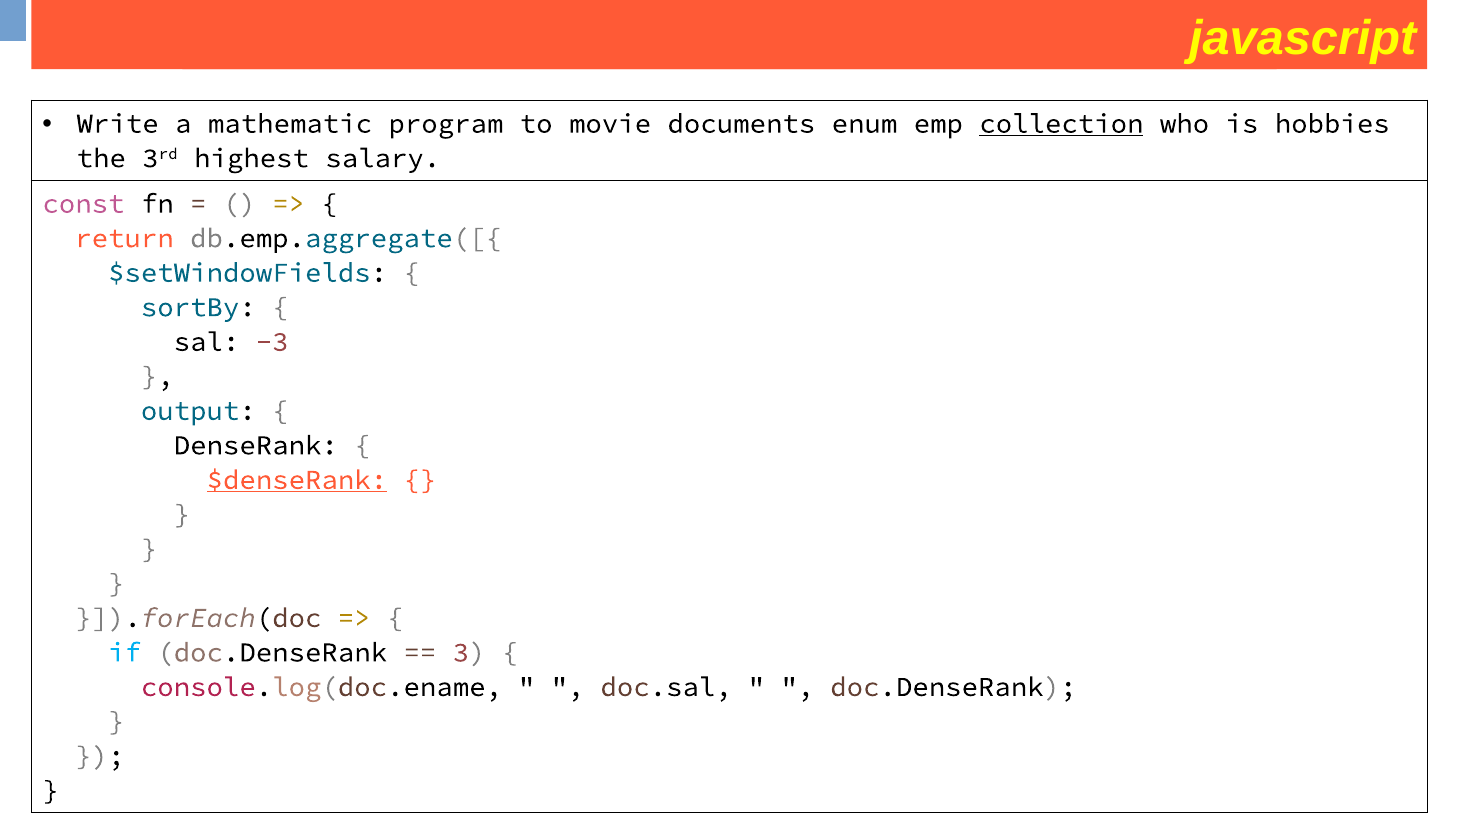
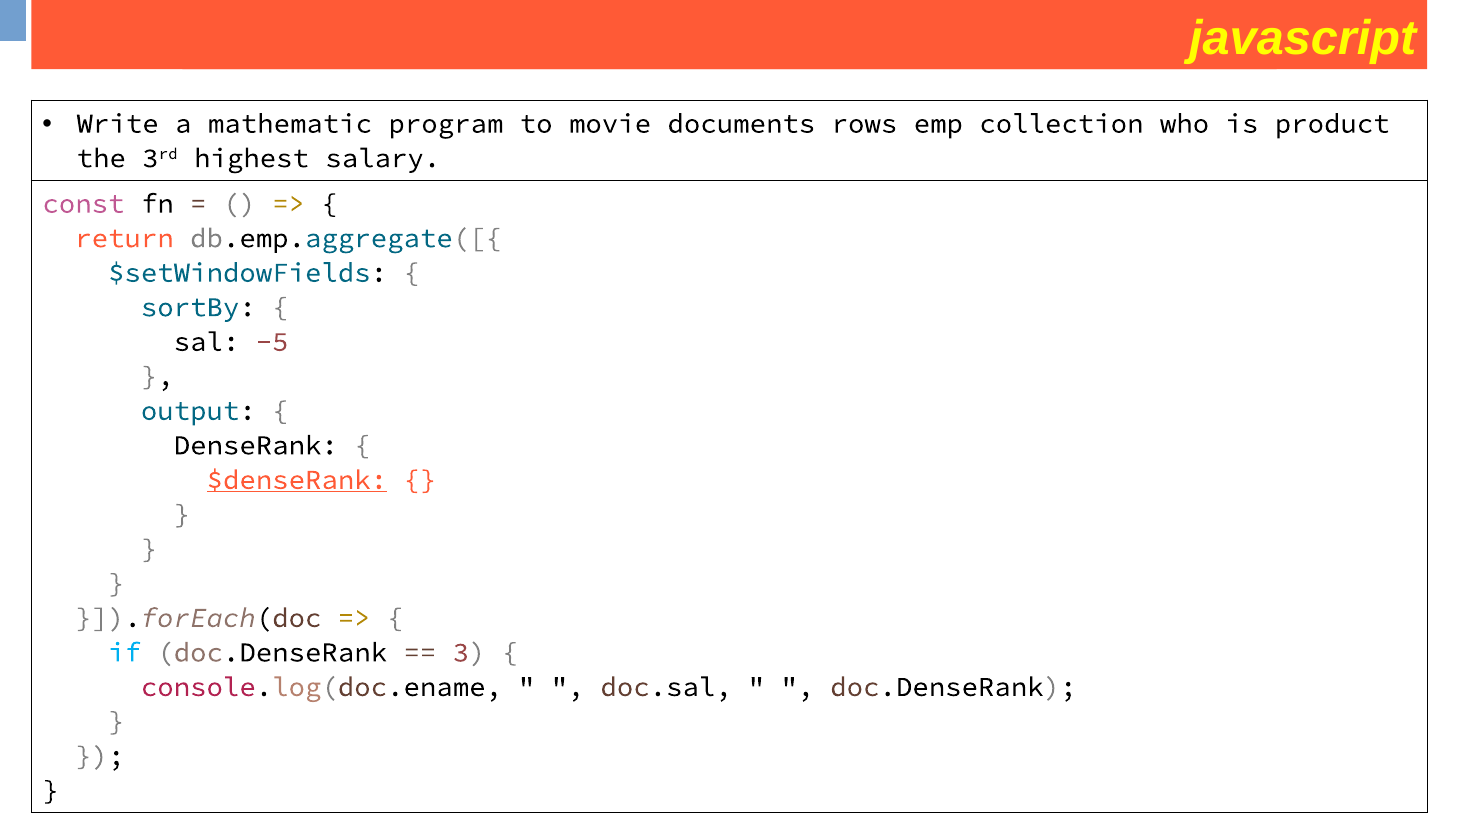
enum: enum -> rows
collection at (1061, 124) underline: present -> none
hobbies: hobbies -> product
-3: -3 -> -5
